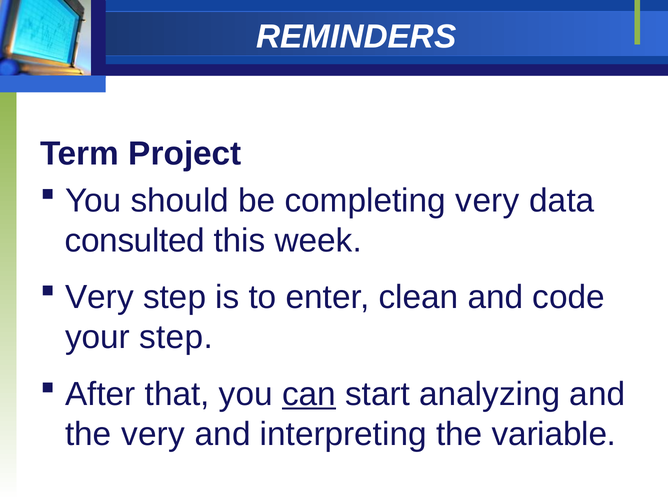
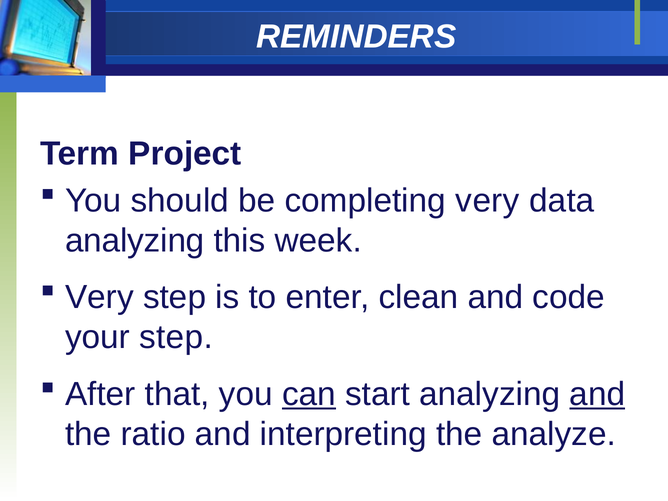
consulted at (135, 241): consulted -> analyzing
and at (597, 394) underline: none -> present
the very: very -> ratio
variable: variable -> analyze
